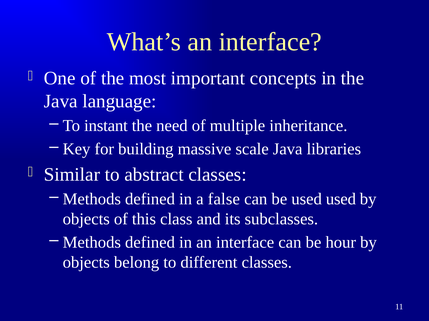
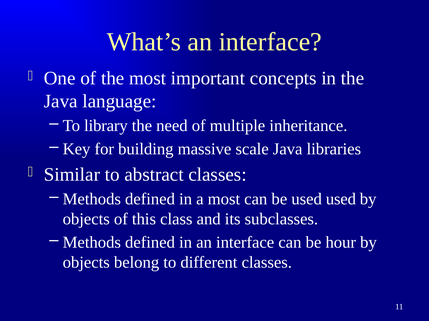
instant: instant -> library
a false: false -> most
